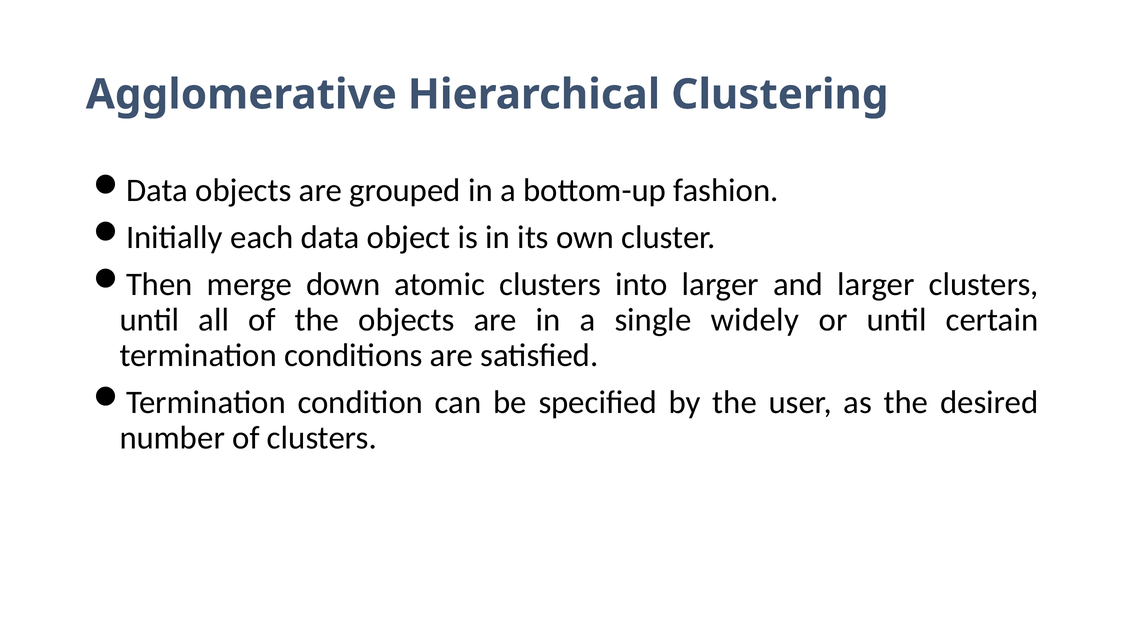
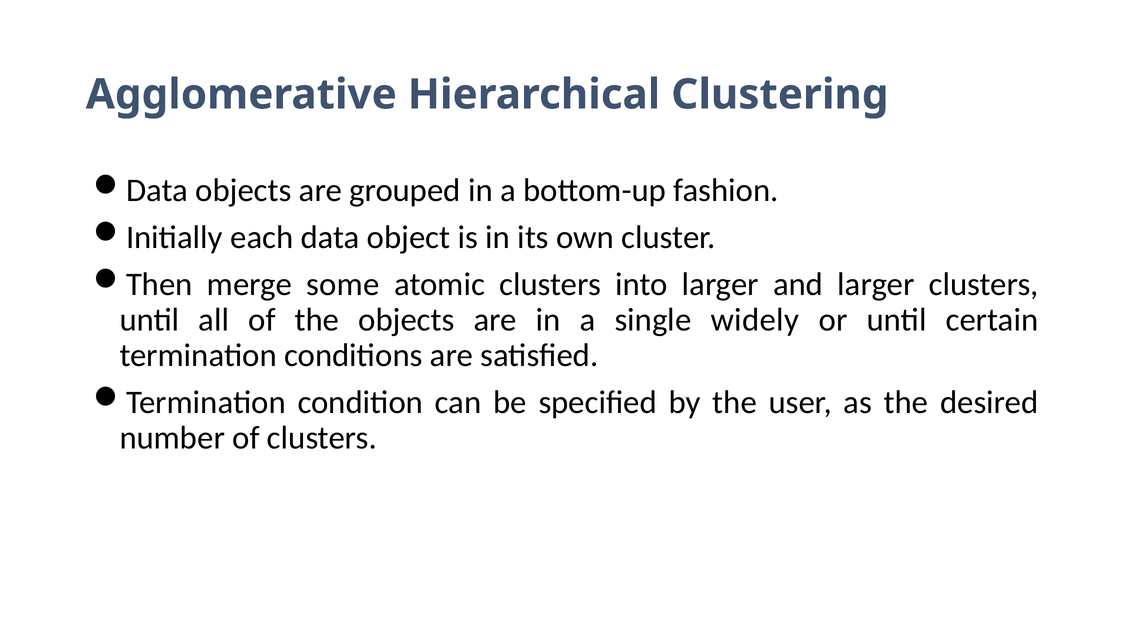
down: down -> some
